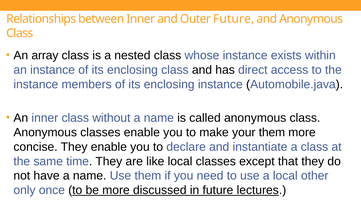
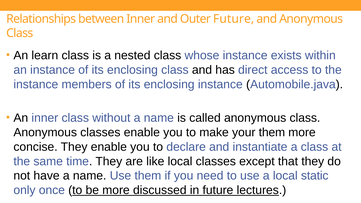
array: array -> learn
other: other -> static
